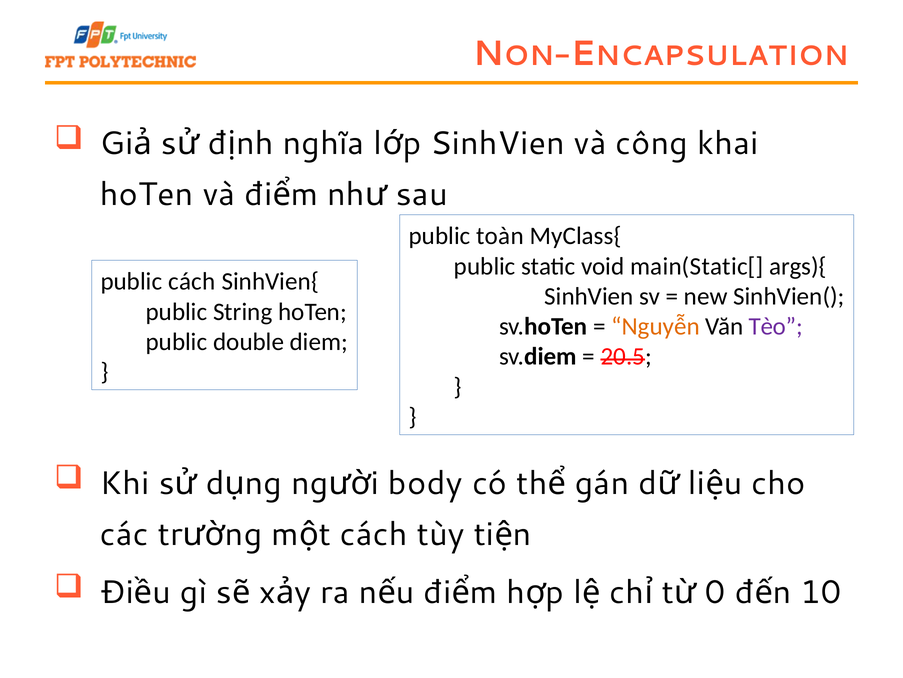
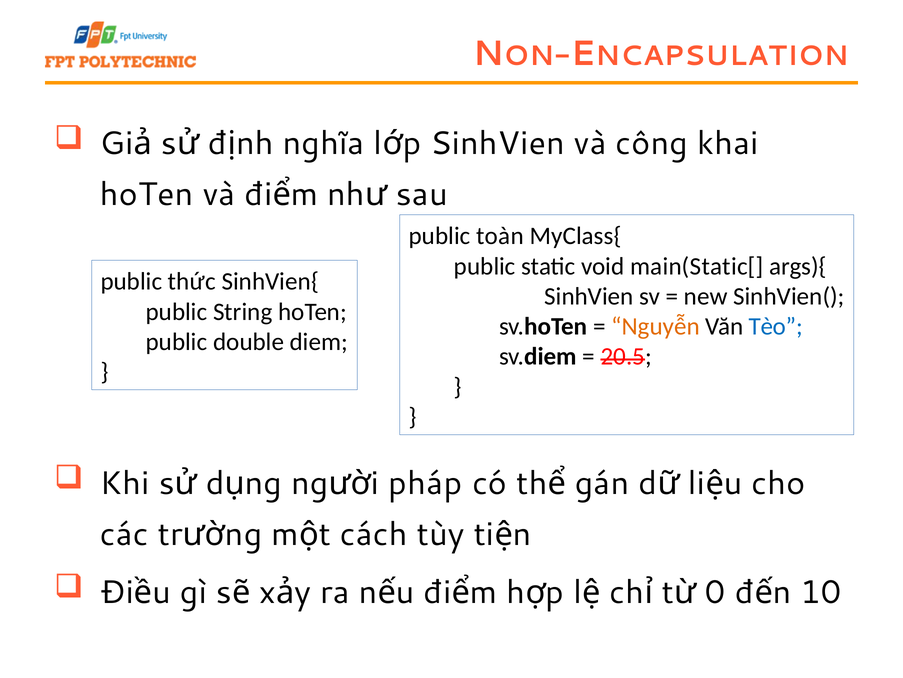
public cách: cách -> thức
Tèo colour: purple -> blue
body: body -> pháp
